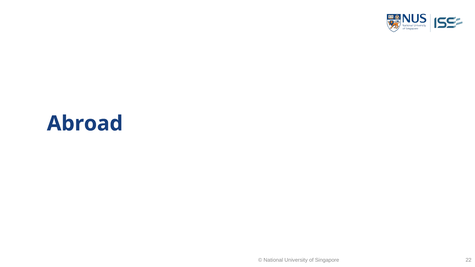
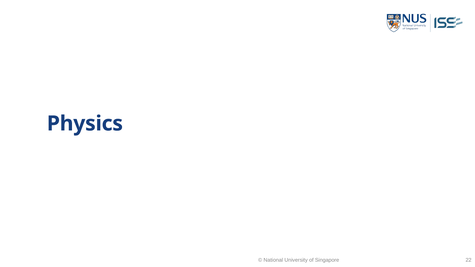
Abroad: Abroad -> Physics
